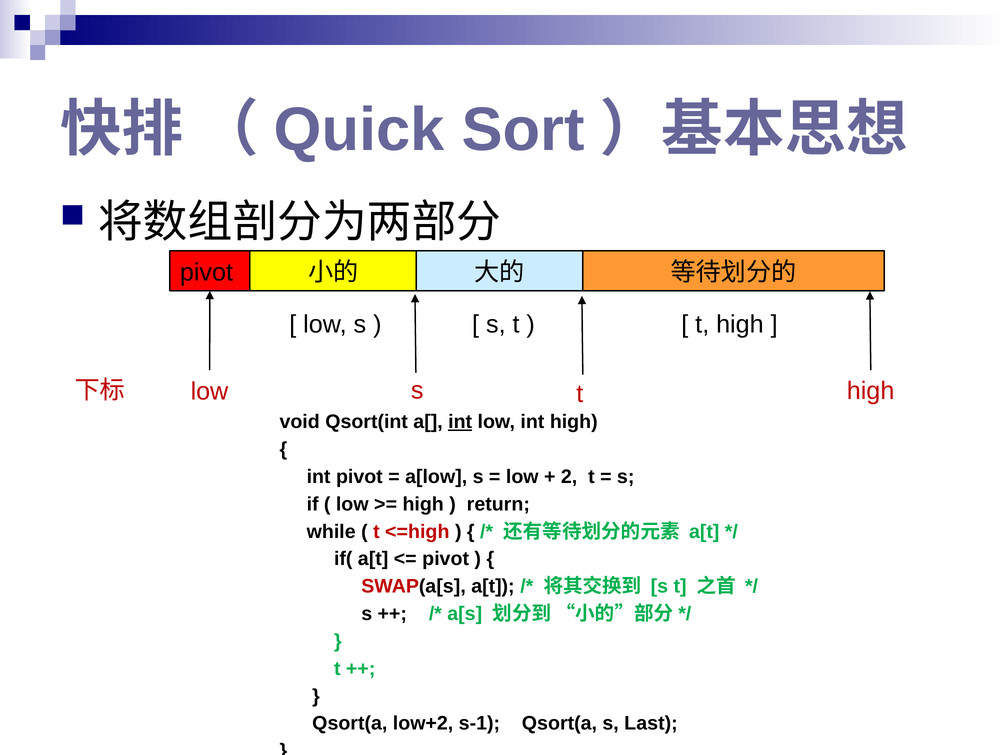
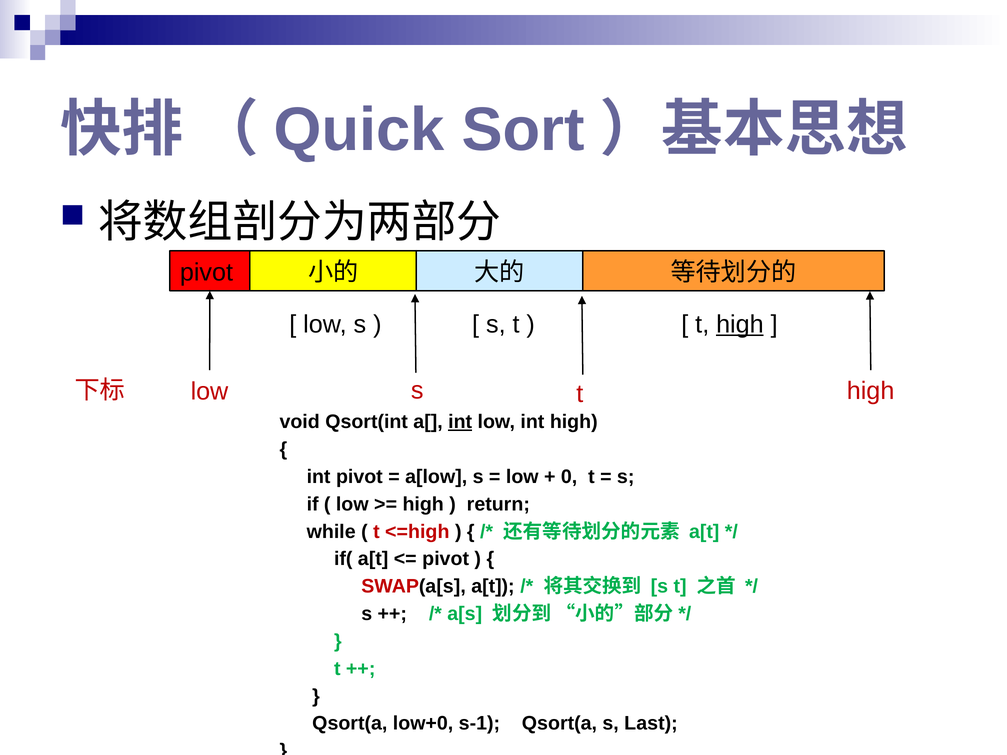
high at (740, 324) underline: none -> present
2: 2 -> 0
low+2: low+2 -> low+0
